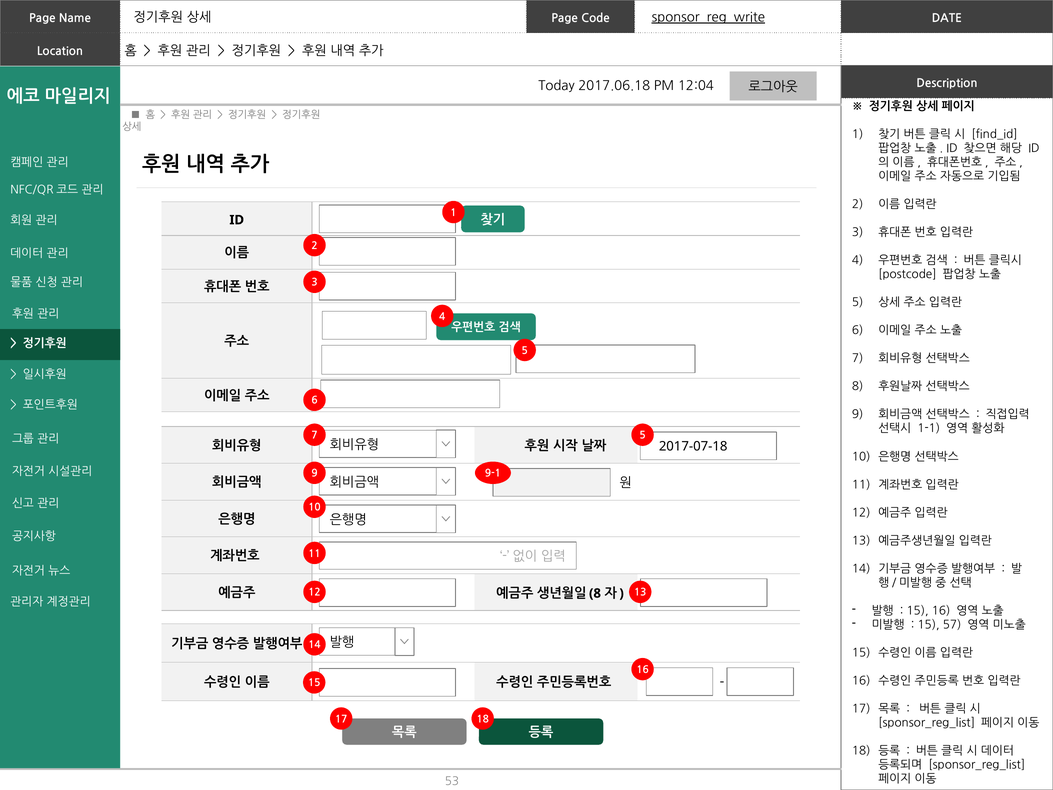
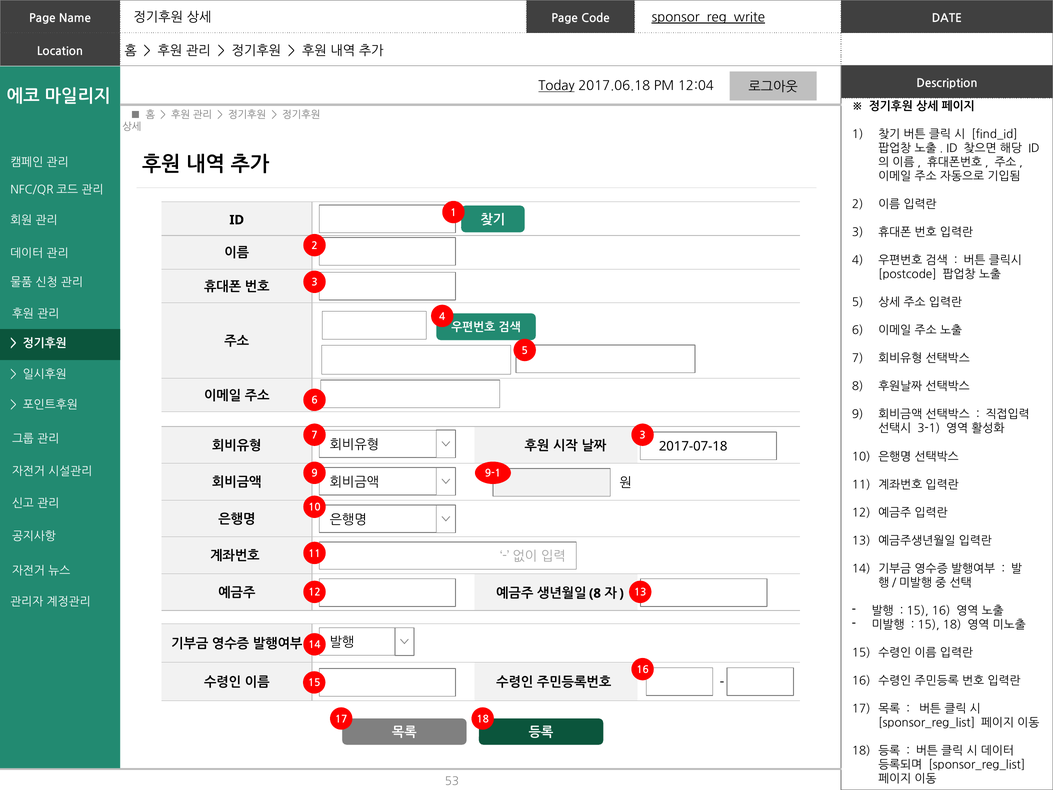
Today underline: none -> present
1-1: 1-1 -> 3-1
7 5: 5 -> 3
15 57: 57 -> 18
